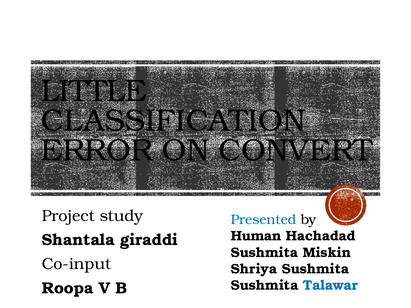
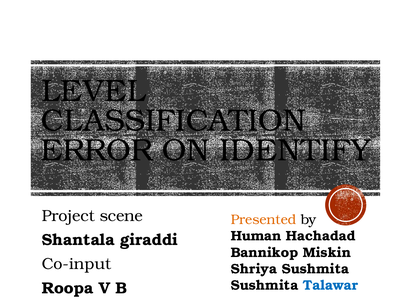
LITTLE: LITTLE -> LEVEL
CONVERT: CONVERT -> IDENTIFY
study: study -> scene
Presented colour: blue -> orange
Sushmita at (264, 253): Sushmita -> Bannikop
